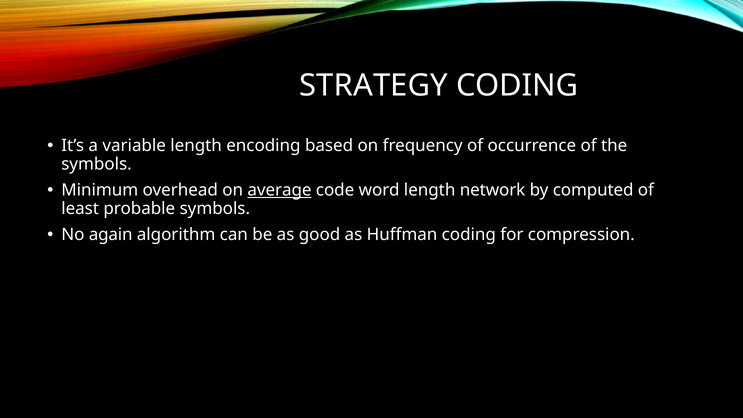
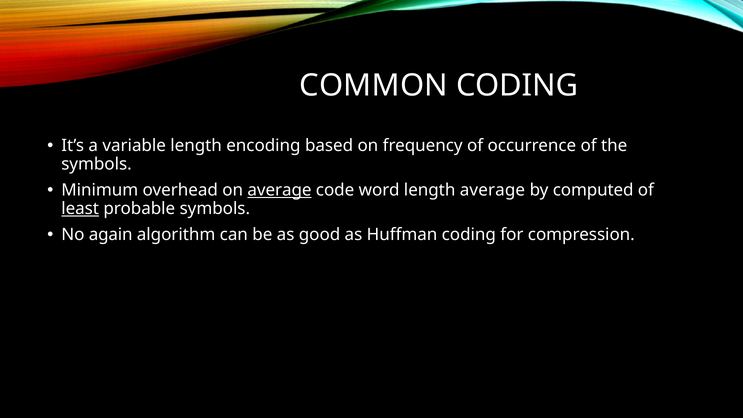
STRATEGY: STRATEGY -> COMMON
length network: network -> average
least underline: none -> present
